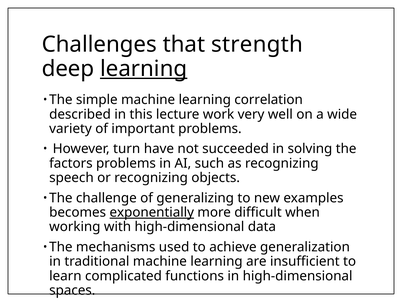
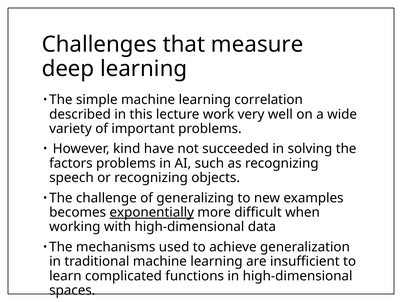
strength: strength -> measure
learning at (144, 69) underline: present -> none
turn: turn -> kind
